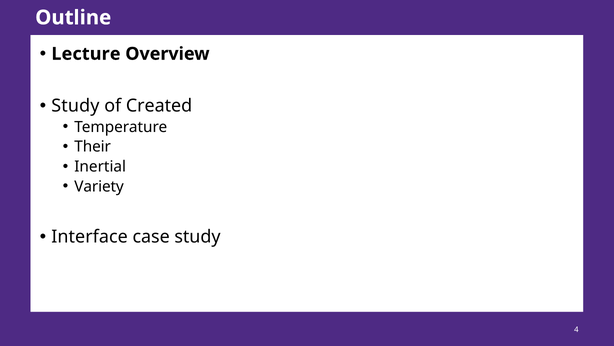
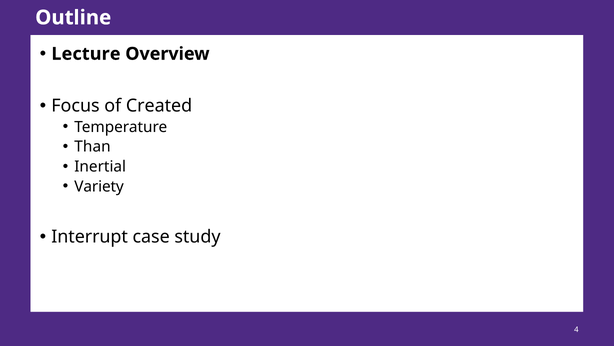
Study at (75, 106): Study -> Focus
Their: Their -> Than
Interface: Interface -> Interrupt
